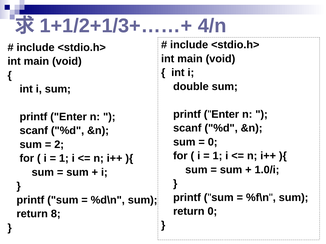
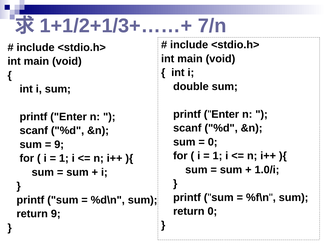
4/n: 4/n -> 7/n
2 at (59, 145): 2 -> 9
return 8: 8 -> 9
